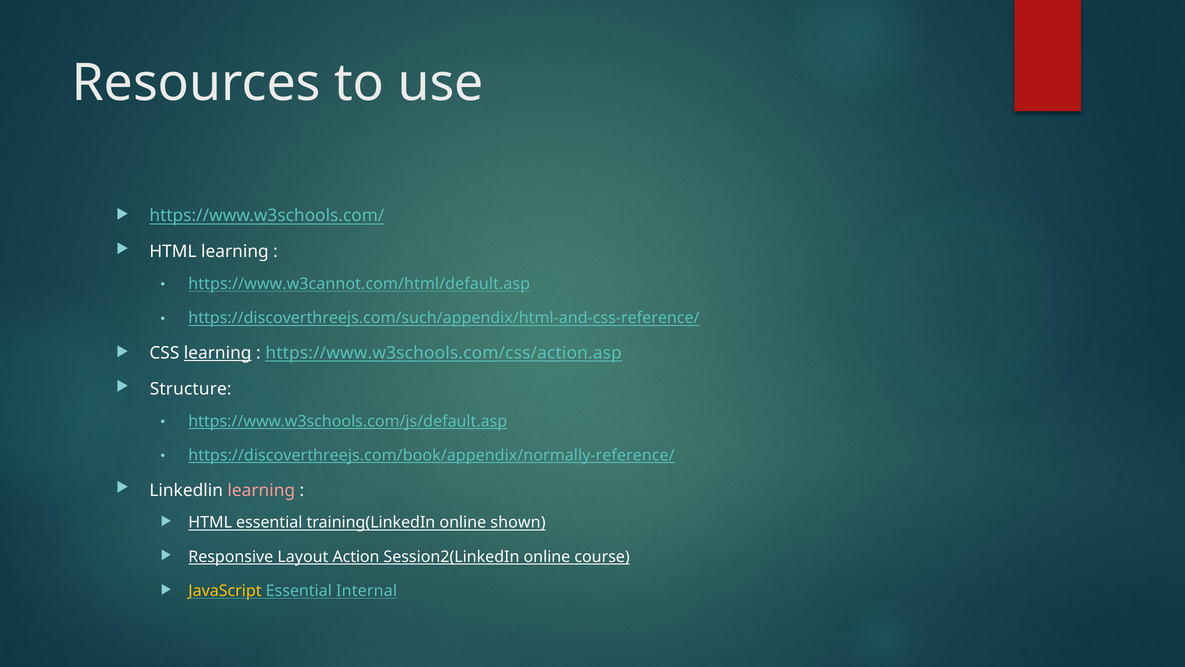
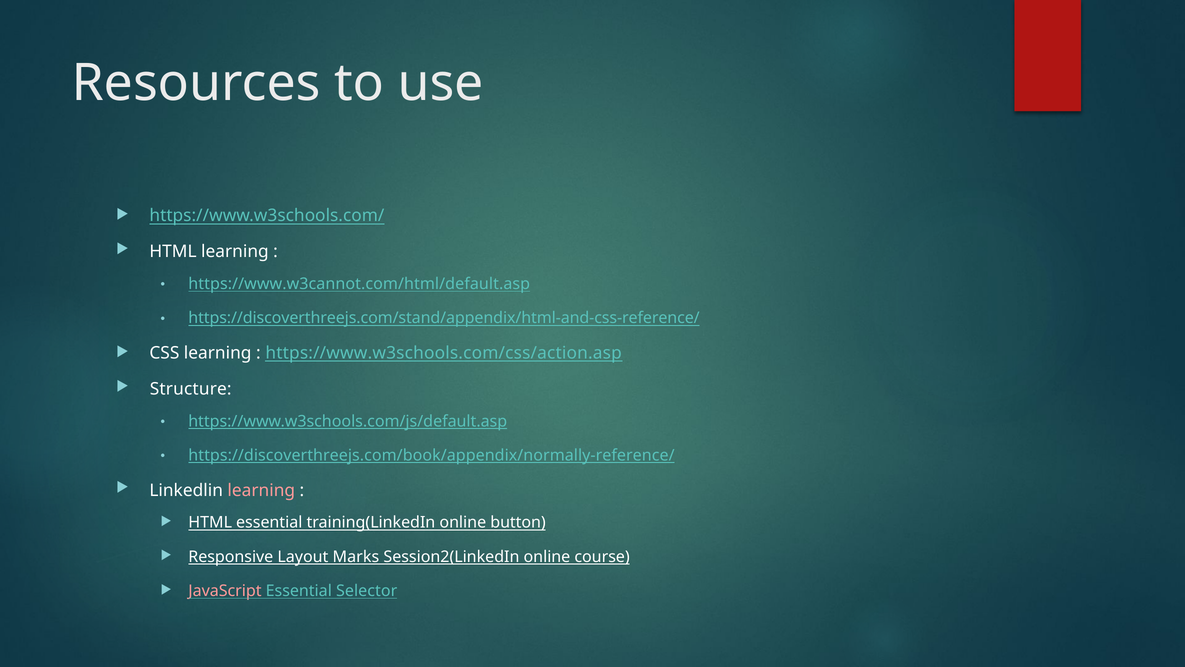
https://discoverthreejs.com/such/appendix/html-and-css-reference/: https://discoverthreejs.com/such/appendix/html-and-css-reference/ -> https://discoverthreejs.com/stand/appendix/html-and-css-reference/
learning at (218, 353) underline: present -> none
shown: shown -> button
Action: Action -> Marks
JavaScript colour: yellow -> pink
Internal: Internal -> Selector
